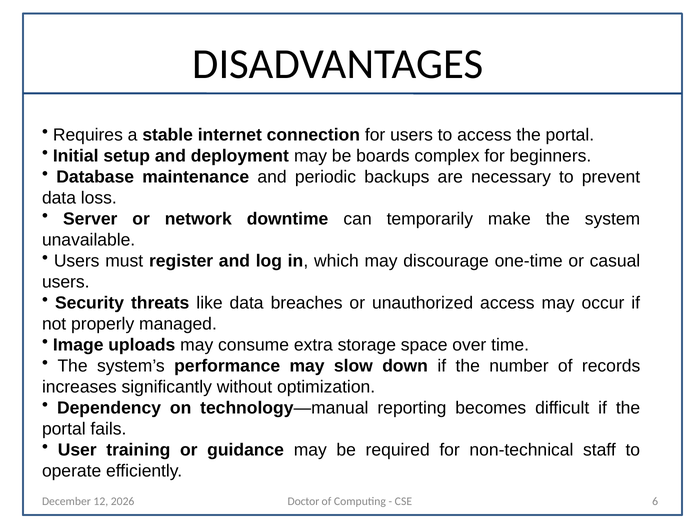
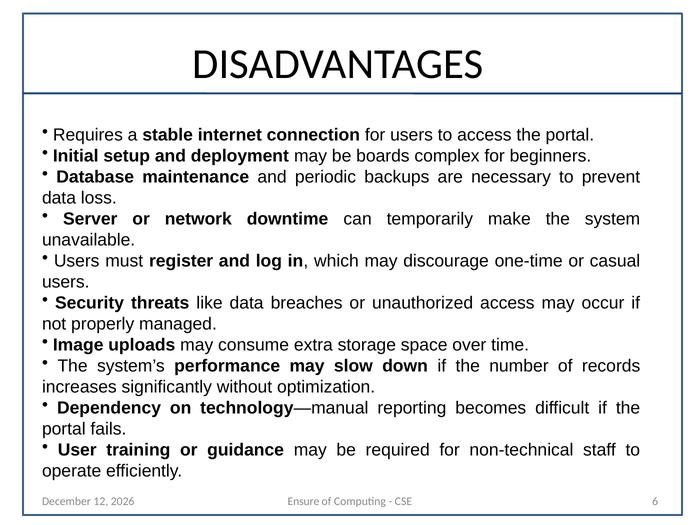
Doctor: Doctor -> Ensure
